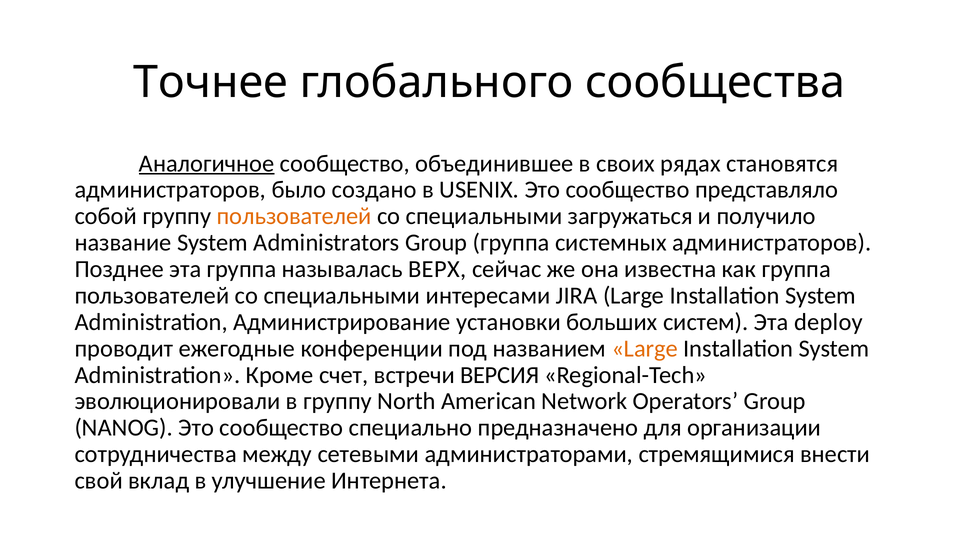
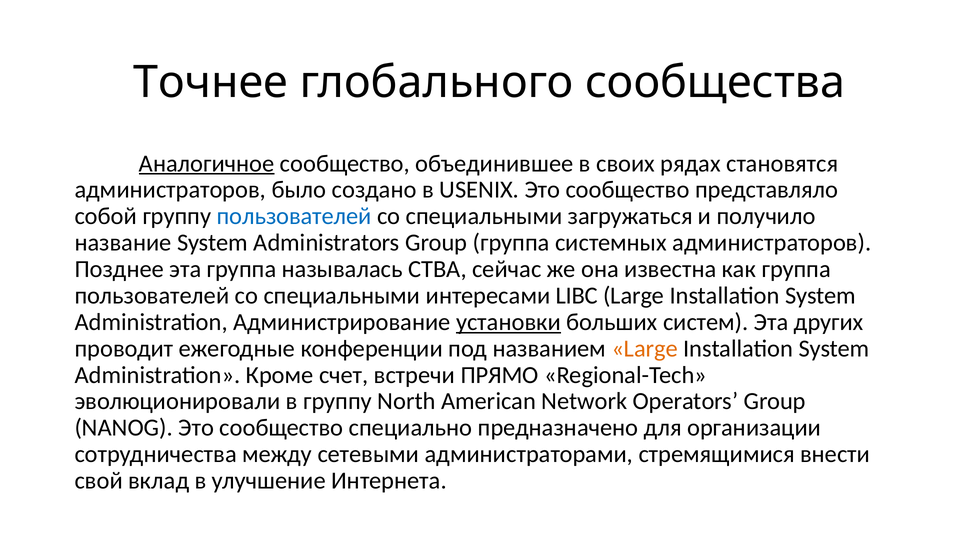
пользователей at (294, 216) colour: orange -> blue
ВЕРХ: ВЕРХ -> СТВА
JIRA: JIRA -> LIBC
установки underline: none -> present
deploy: deploy -> других
ВЕРСИЯ: ВЕРСИЯ -> ПРЯМО
